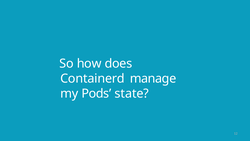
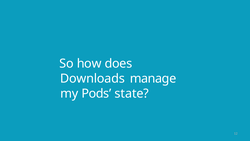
Containerd: Containerd -> Downloads
